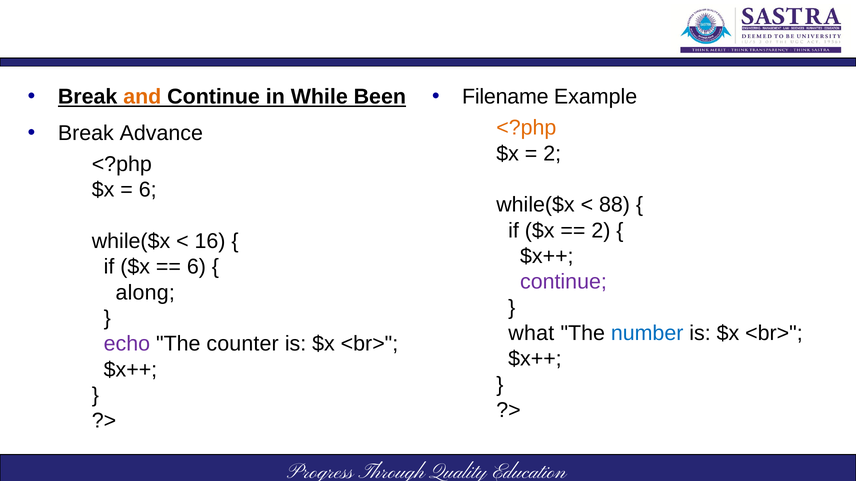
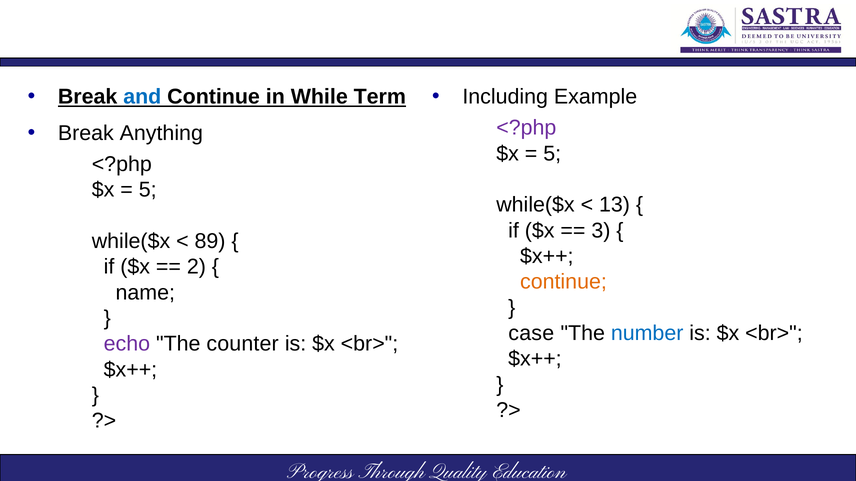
and colour: orange -> blue
Been: Been -> Term
Filename: Filename -> Including
<?php at (526, 128) colour: orange -> purple
Advance: Advance -> Anything
2 at (552, 154): 2 -> 5
6 at (148, 190): 6 -> 5
88: 88 -> 13
2 at (601, 231): 2 -> 3
16: 16 -> 89
6 at (196, 267): 6 -> 2
continue at (563, 282) colour: purple -> orange
along: along -> name
what: what -> case
